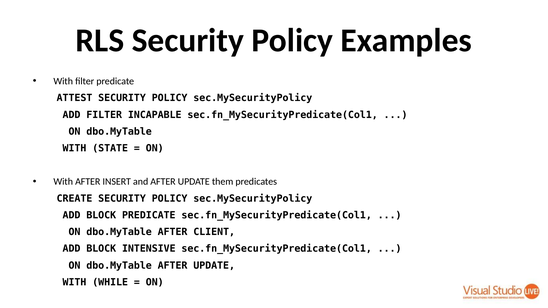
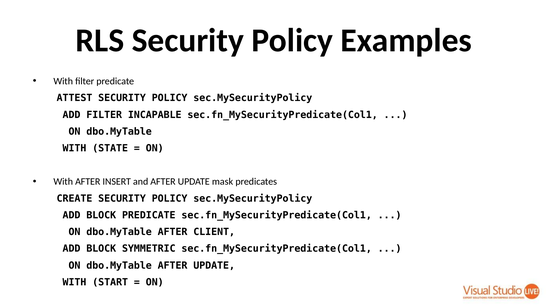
them: them -> mask
INTENSIVE: INTENSIVE -> SYMMETRIC
WHILE: WHILE -> START
